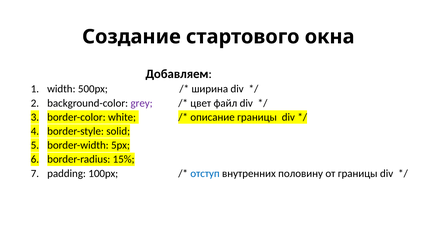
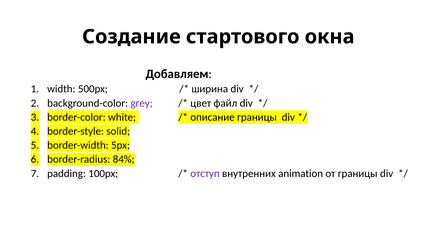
15%: 15% -> 84%
отступ colour: blue -> purple
половину: половину -> animation
